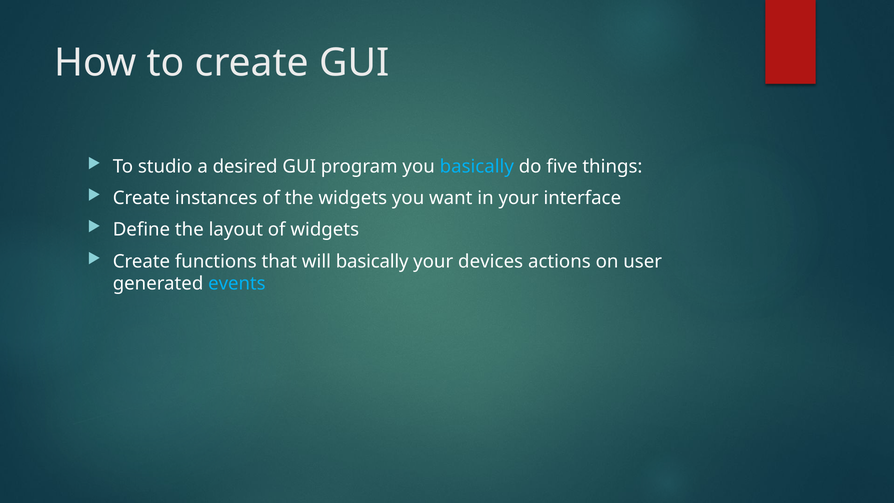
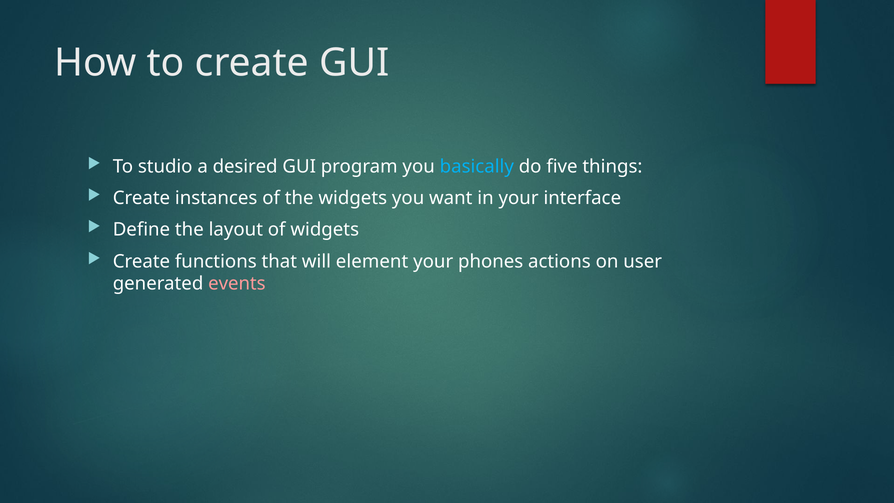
will basically: basically -> element
devices: devices -> phones
events colour: light blue -> pink
